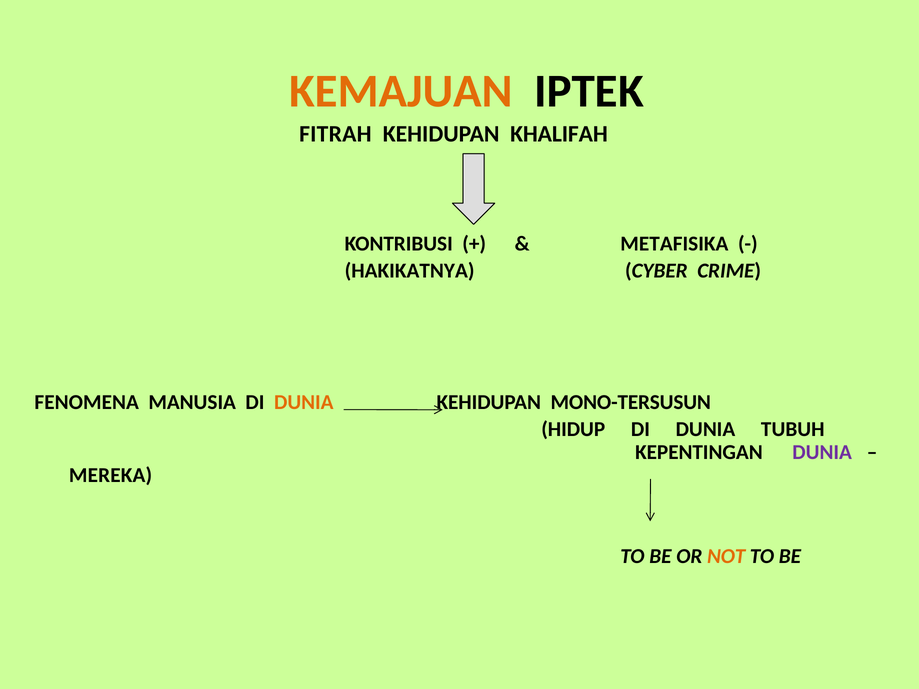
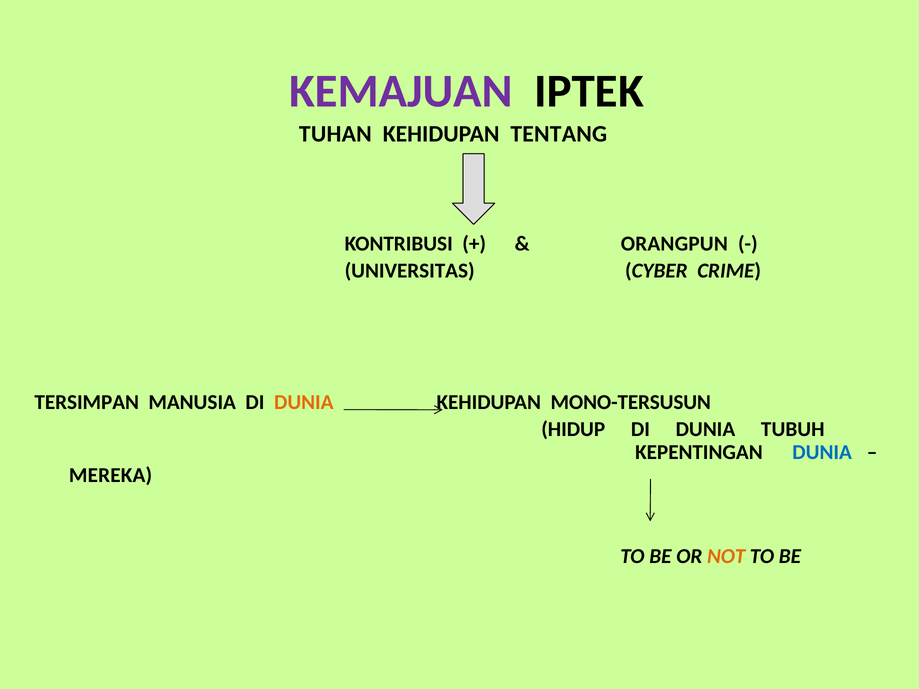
KEMAJUAN colour: orange -> purple
FITRAH: FITRAH -> TUHAN
KHALIFAH: KHALIFAH -> TENTANG
METAFISIKA: METAFISIKA -> ORANGPUN
HAKIKATNYA: HAKIKATNYA -> UNIVERSITAS
FENOMENA: FENOMENA -> TERSIMPAN
DUNIA at (822, 452) colour: purple -> blue
